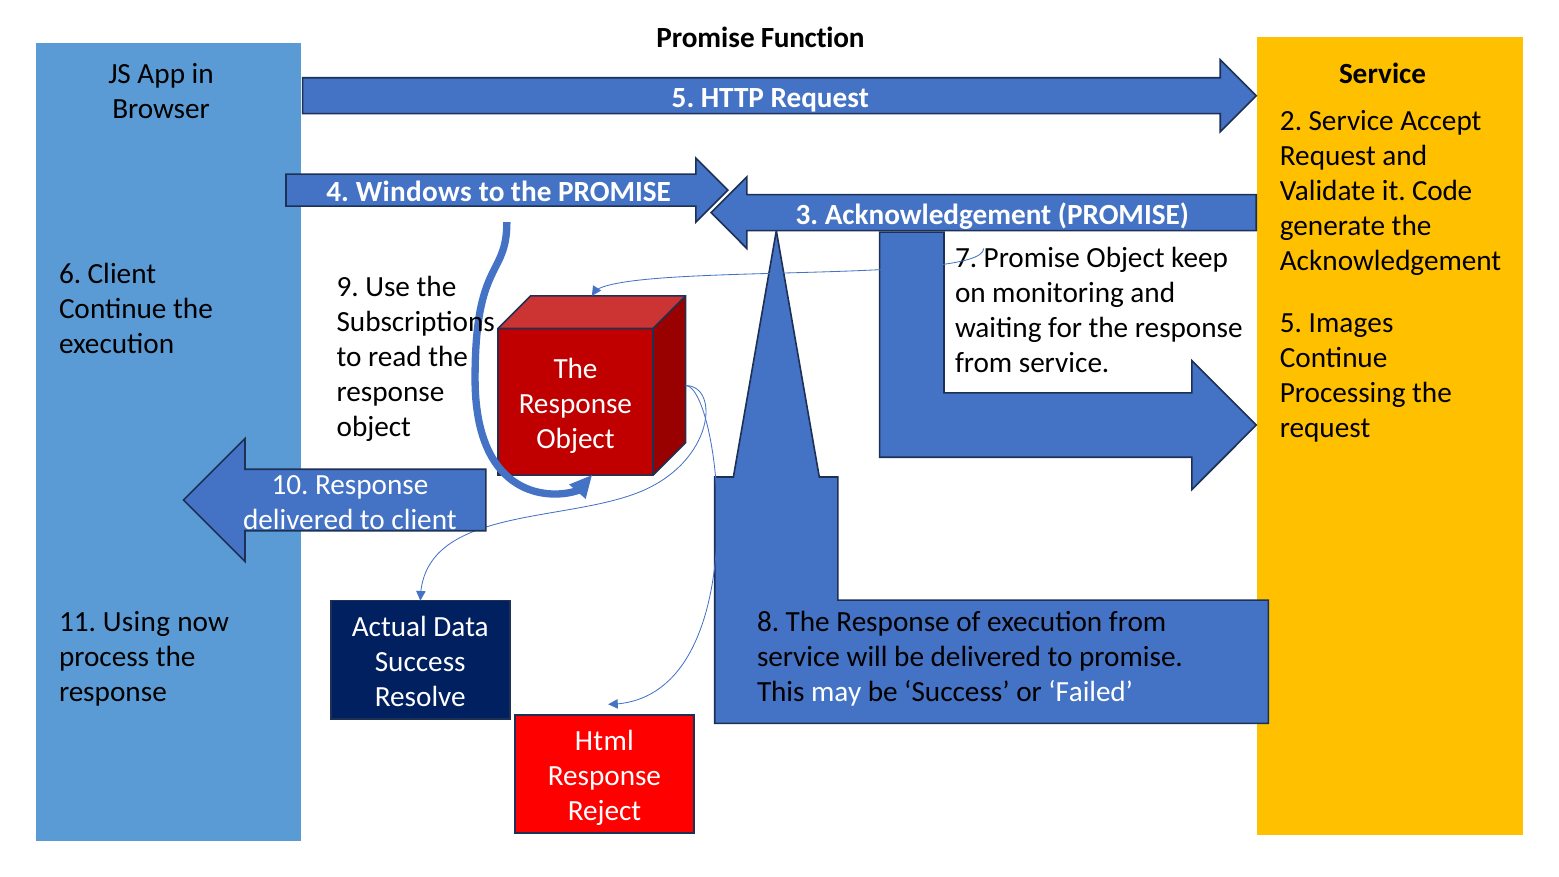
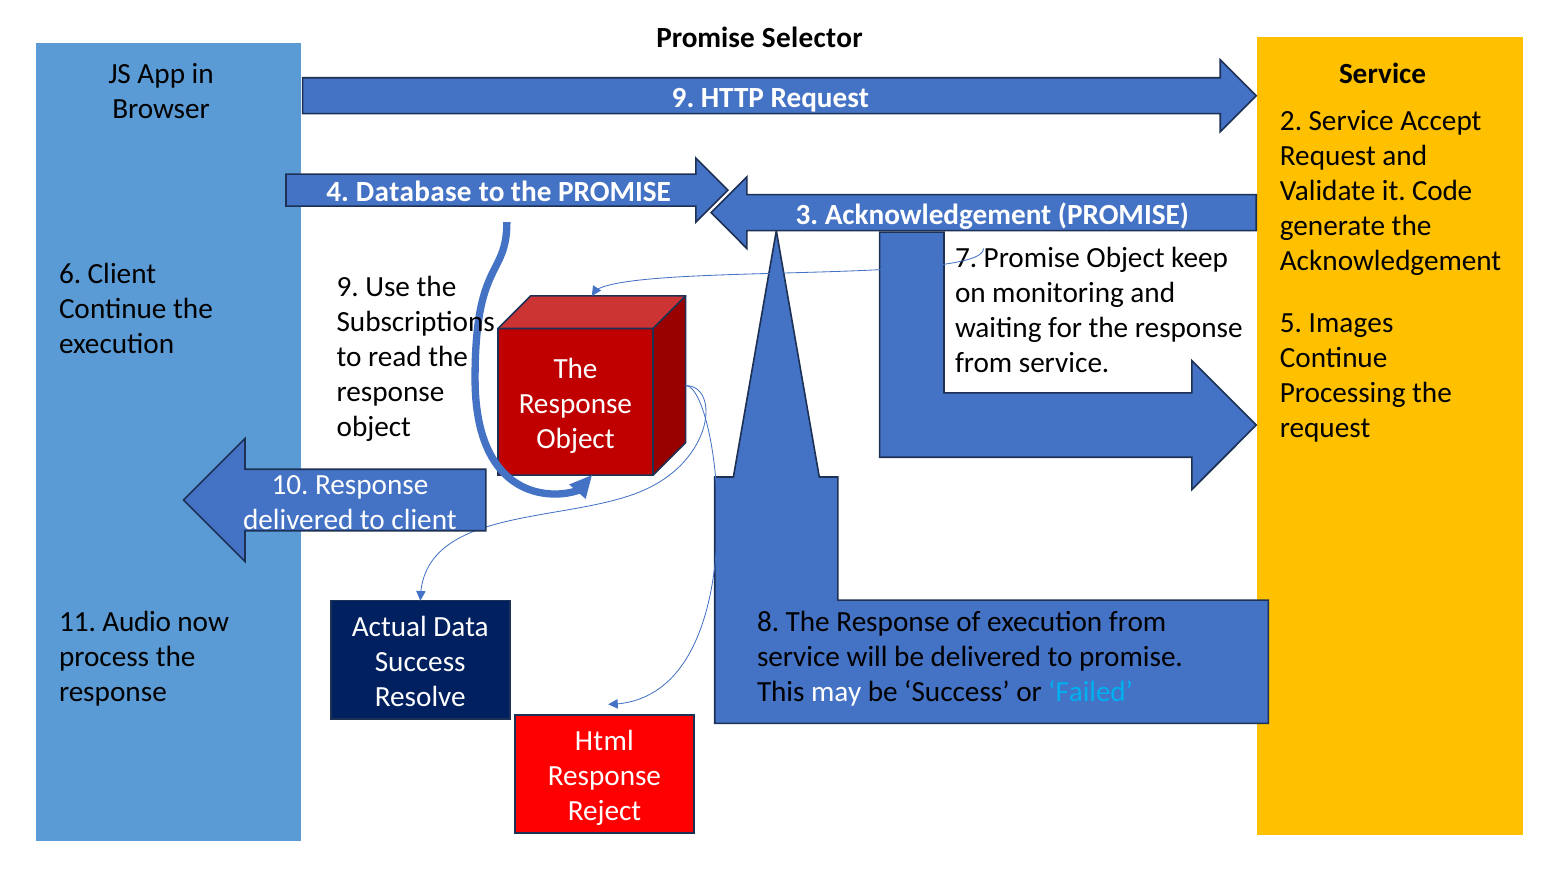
Function: Function -> Selector
Browser 5: 5 -> 9
Windows: Windows -> Database
Using: Using -> Audio
Failed colour: white -> light blue
